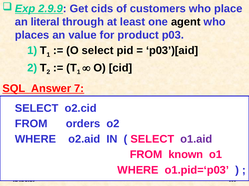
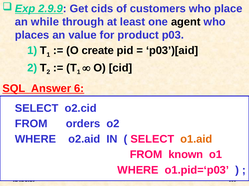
literal: literal -> while
O select: select -> create
7: 7 -> 6
o1.aid colour: purple -> orange
